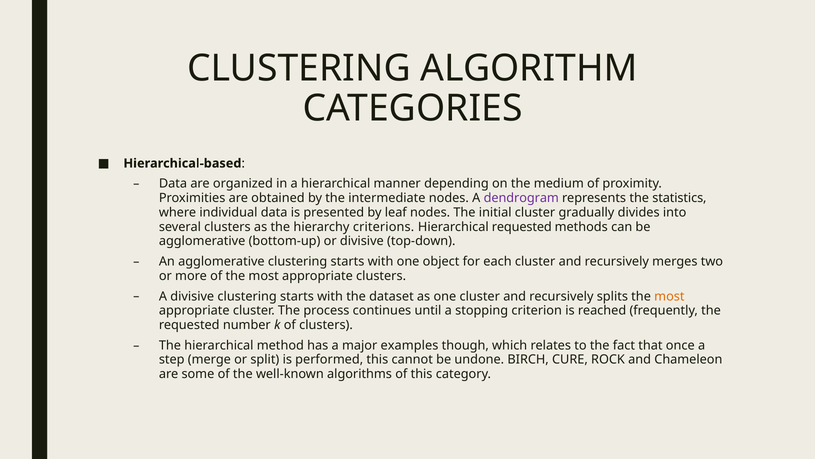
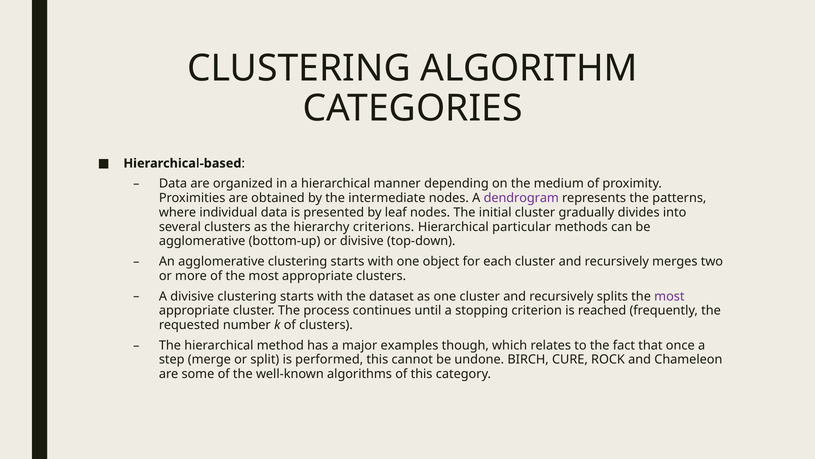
statistics: statistics -> patterns
Hierarchical requested: requested -> particular
most at (669, 296) colour: orange -> purple
